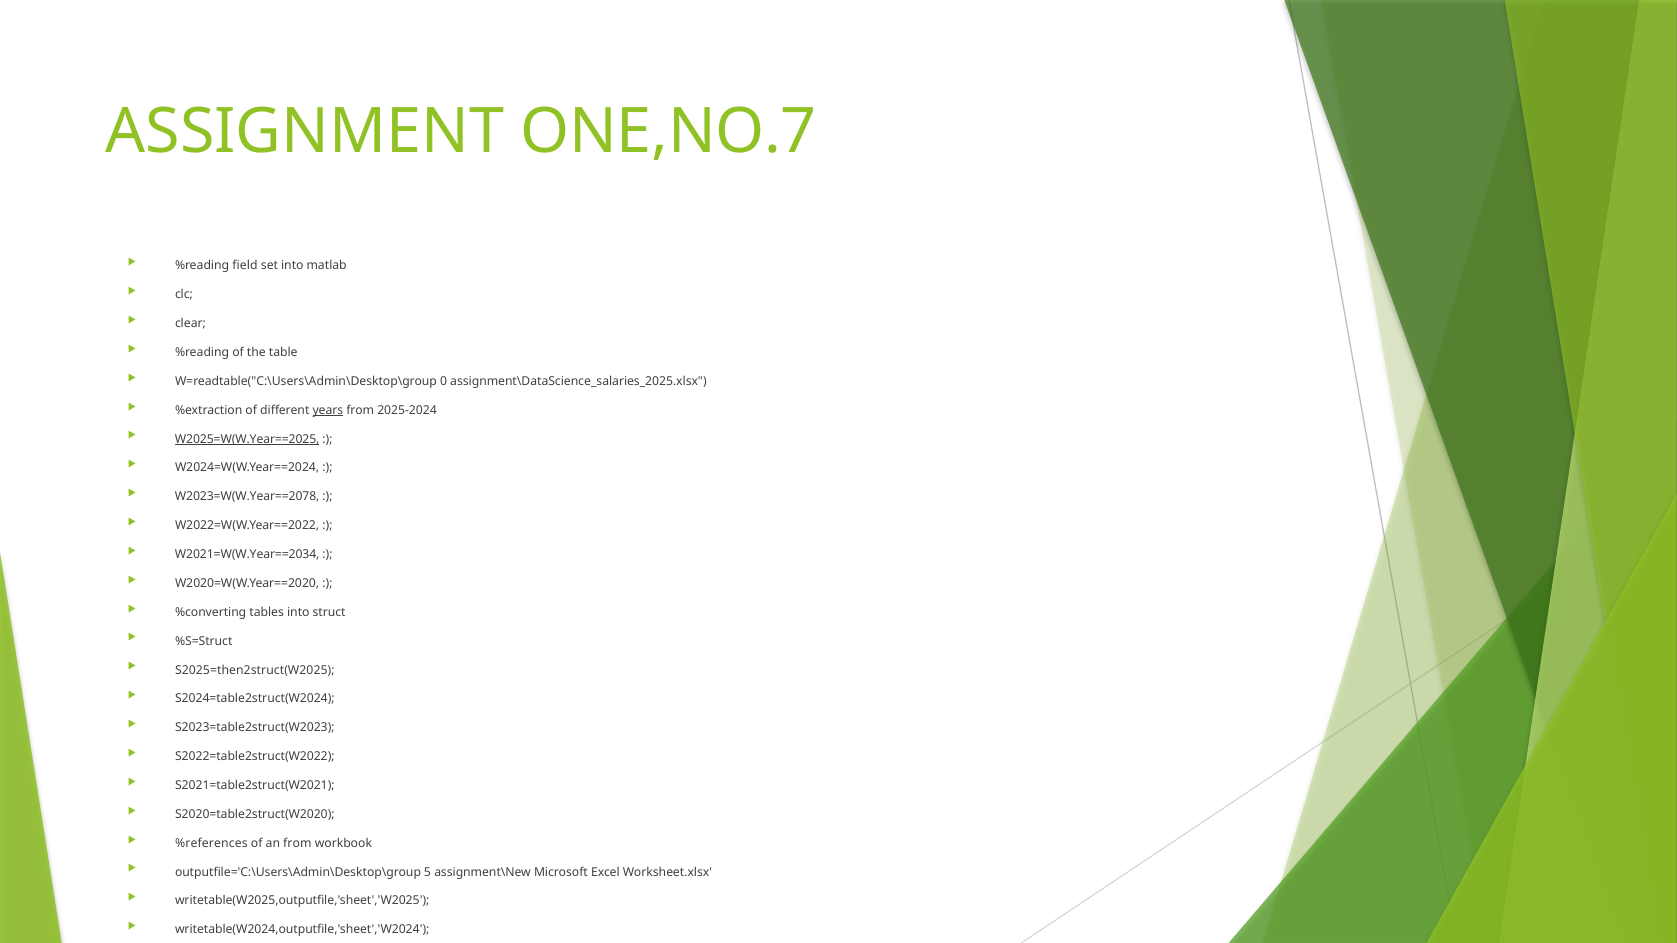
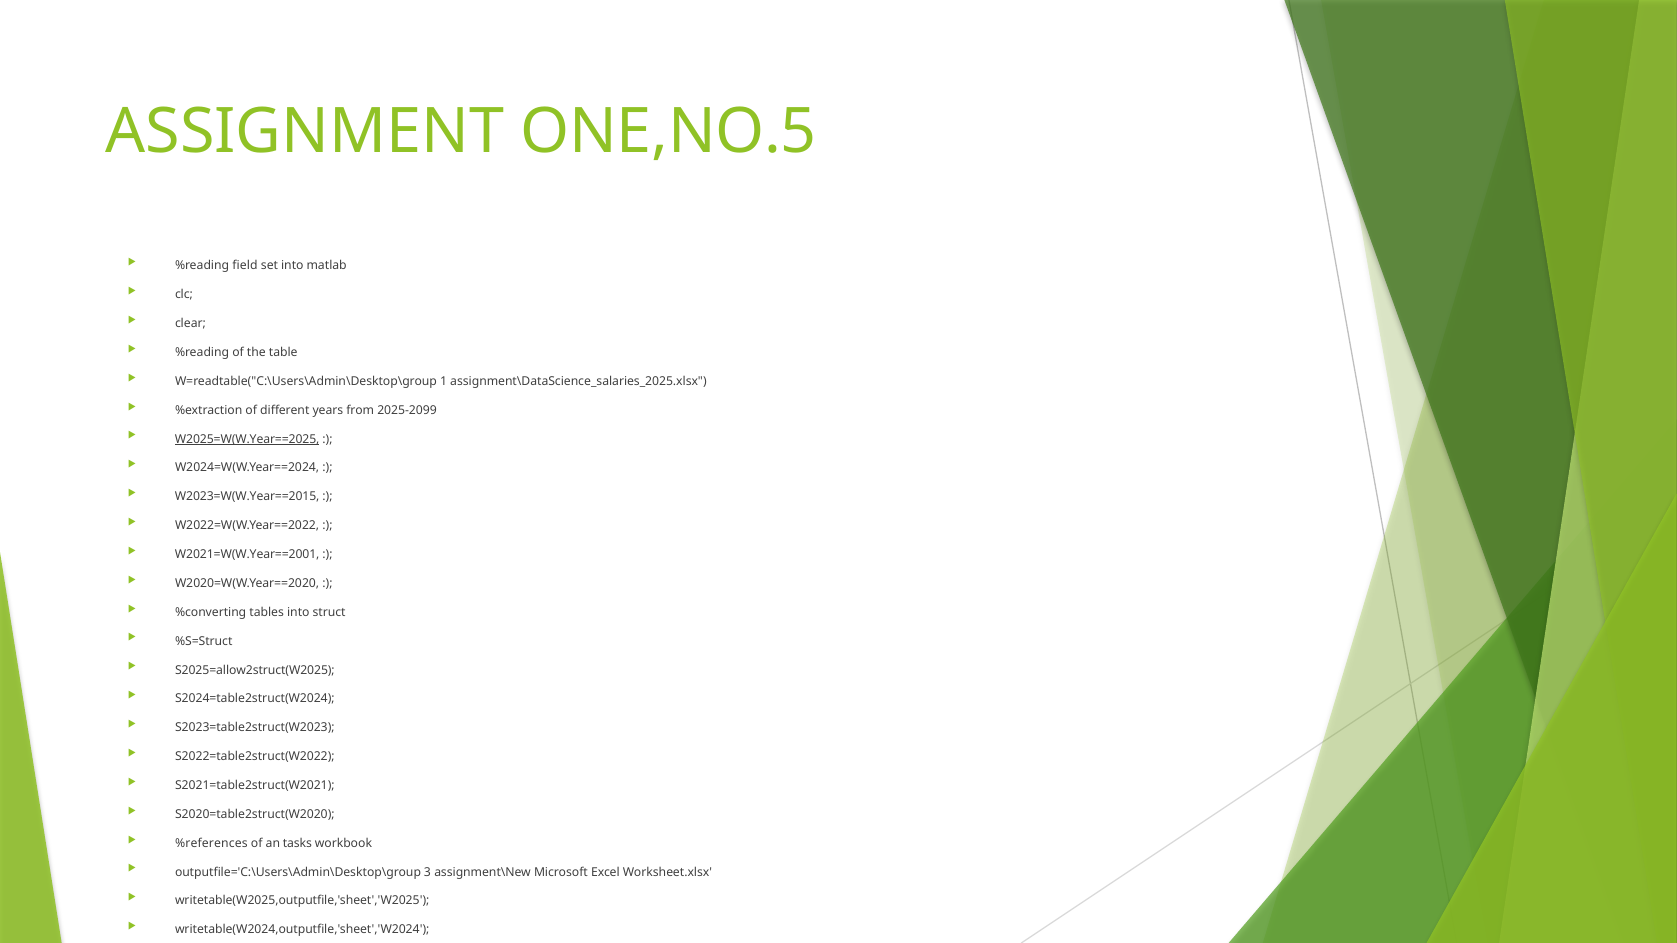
ONE,NO.7: ONE,NO.7 -> ONE,NO.5
0: 0 -> 1
years underline: present -> none
2025-2024: 2025-2024 -> 2025-2099
W2023=W(W.Year==2078: W2023=W(W.Year==2078 -> W2023=W(W.Year==2015
W2021=W(W.Year==2034: W2021=W(W.Year==2034 -> W2021=W(W.Year==2001
S2025=then2struct(W2025: S2025=then2struct(W2025 -> S2025=allow2struct(W2025
an from: from -> tasks
5: 5 -> 3
